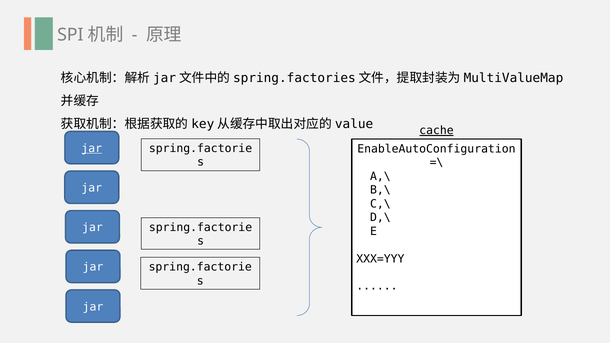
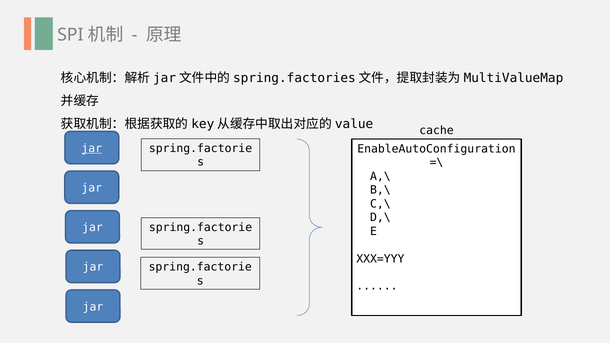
cache underline: present -> none
